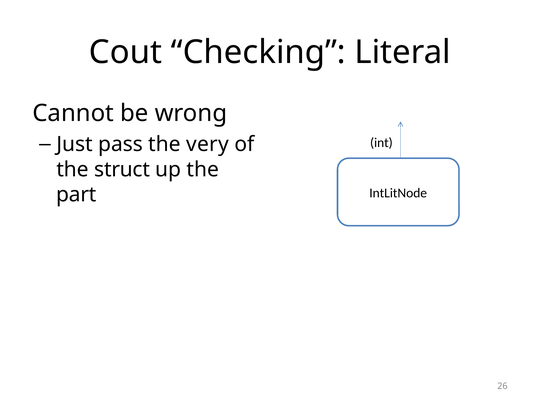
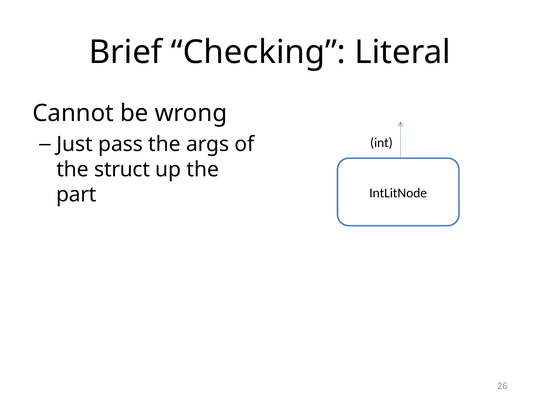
Cout: Cout -> Brief
very: very -> args
